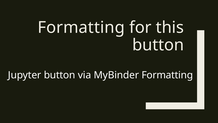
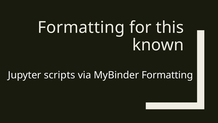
button at (158, 45): button -> known
Jupyter button: button -> scripts
